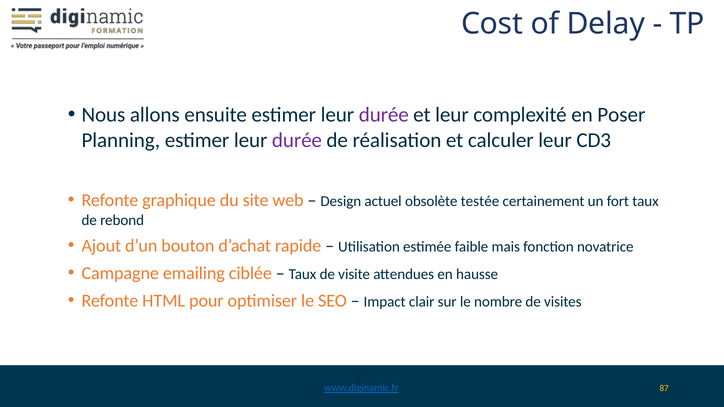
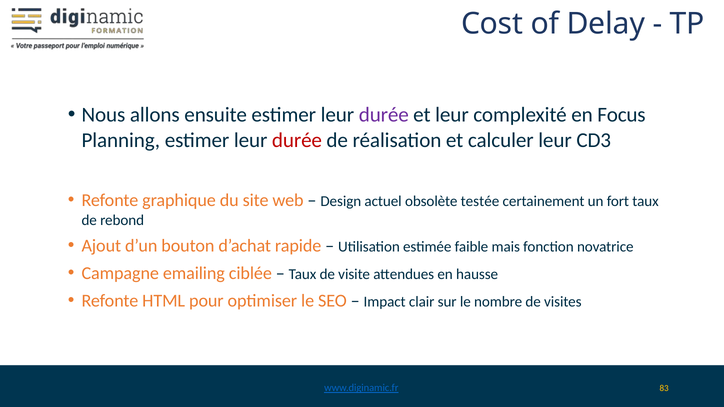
Poser: Poser -> Focus
durée at (297, 140) colour: purple -> red
87: 87 -> 83
